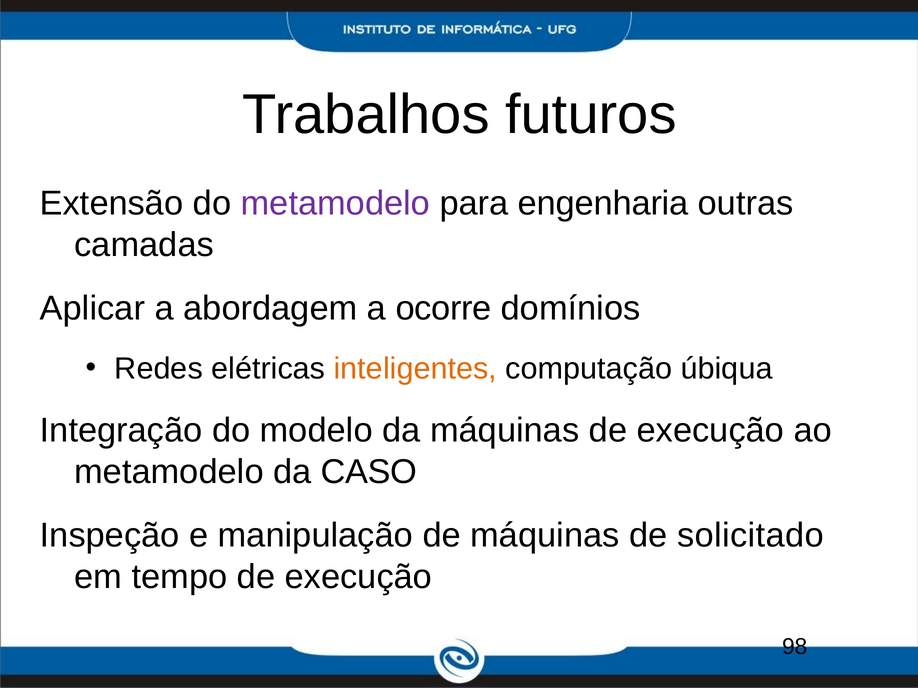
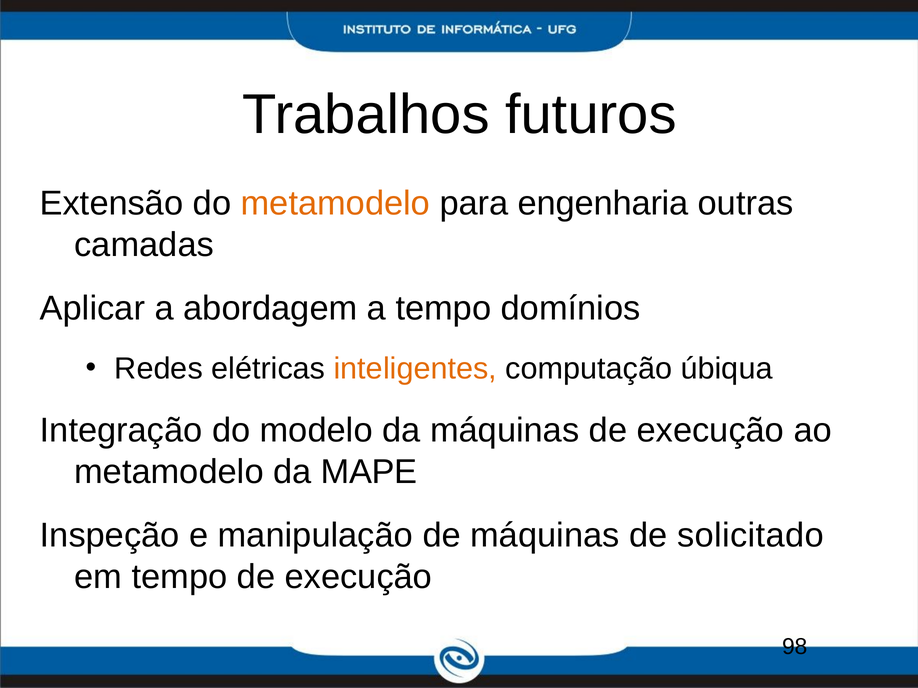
metamodelo at (335, 204) colour: purple -> orange
a ocorre: ocorre -> tempo
CASO: CASO -> MAPE
